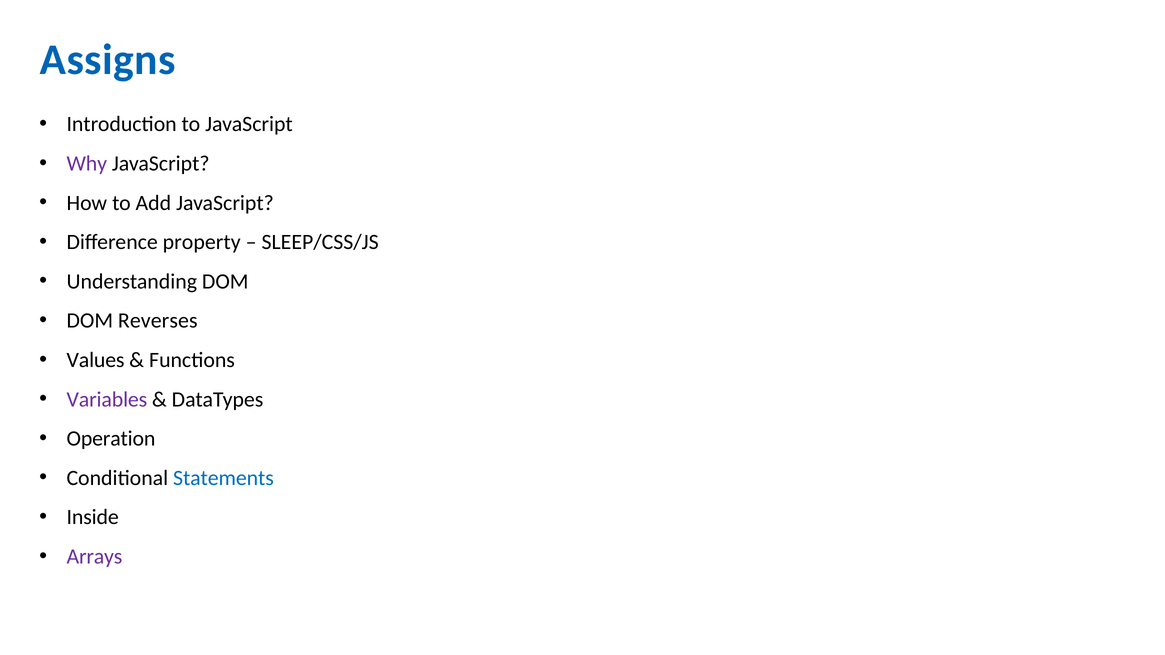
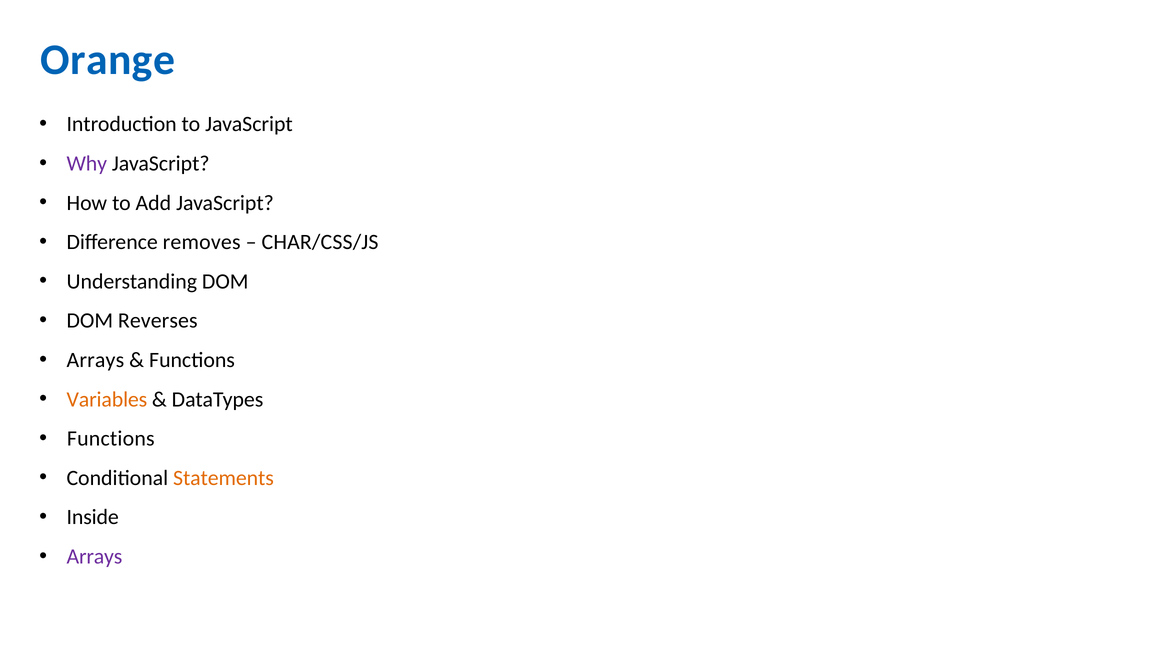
Assigns: Assigns -> Orange
property: property -> removes
SLEEP/CSS/JS: SLEEP/CSS/JS -> CHAR/CSS/JS
Values at (96, 360): Values -> Arrays
Variables colour: purple -> orange
Operation at (111, 439): Operation -> Functions
Statements colour: blue -> orange
